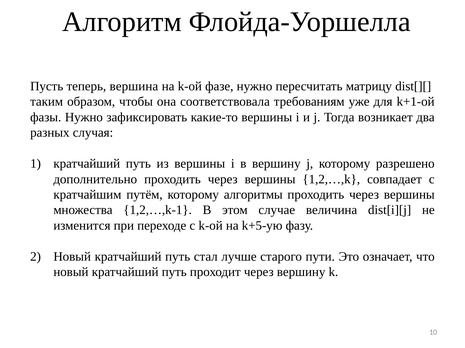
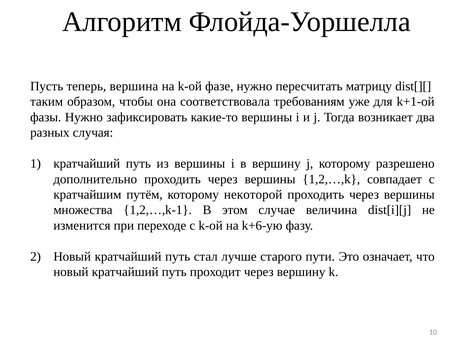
алгоритмы: алгоритмы -> некоторой
k+5-ую: k+5-ую -> k+6-ую
